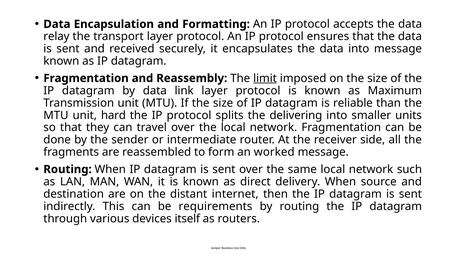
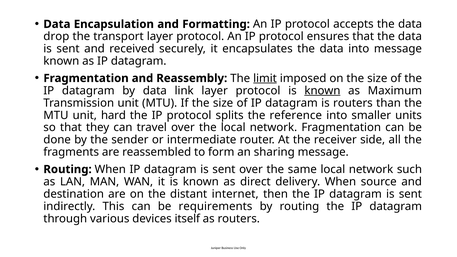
relay: relay -> drop
known at (322, 91) underline: none -> present
is reliable: reliable -> routers
delivering: delivering -> reference
worked: worked -> sharing
